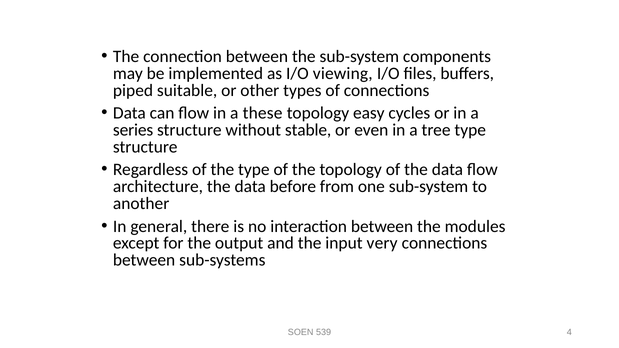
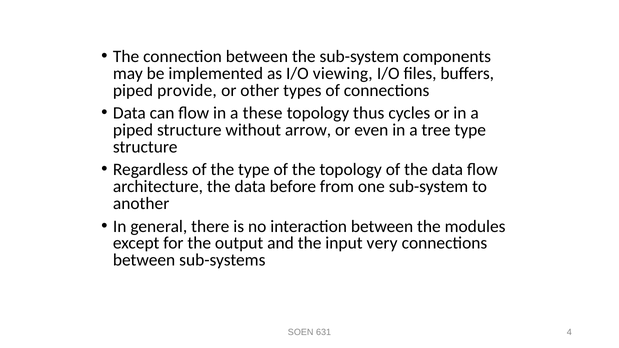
suitable: suitable -> provide
easy: easy -> thus
series at (133, 130): series -> piped
stable: stable -> arrow
539: 539 -> 631
